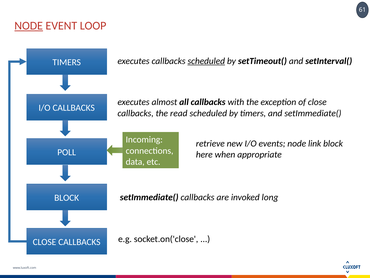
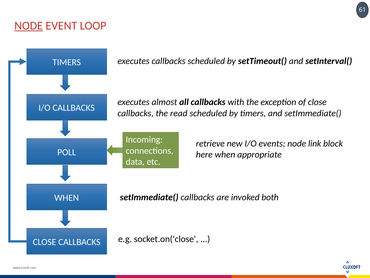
scheduled at (206, 61) underline: present -> none
BLOCK at (67, 197): BLOCK -> WHEN
long: long -> both
